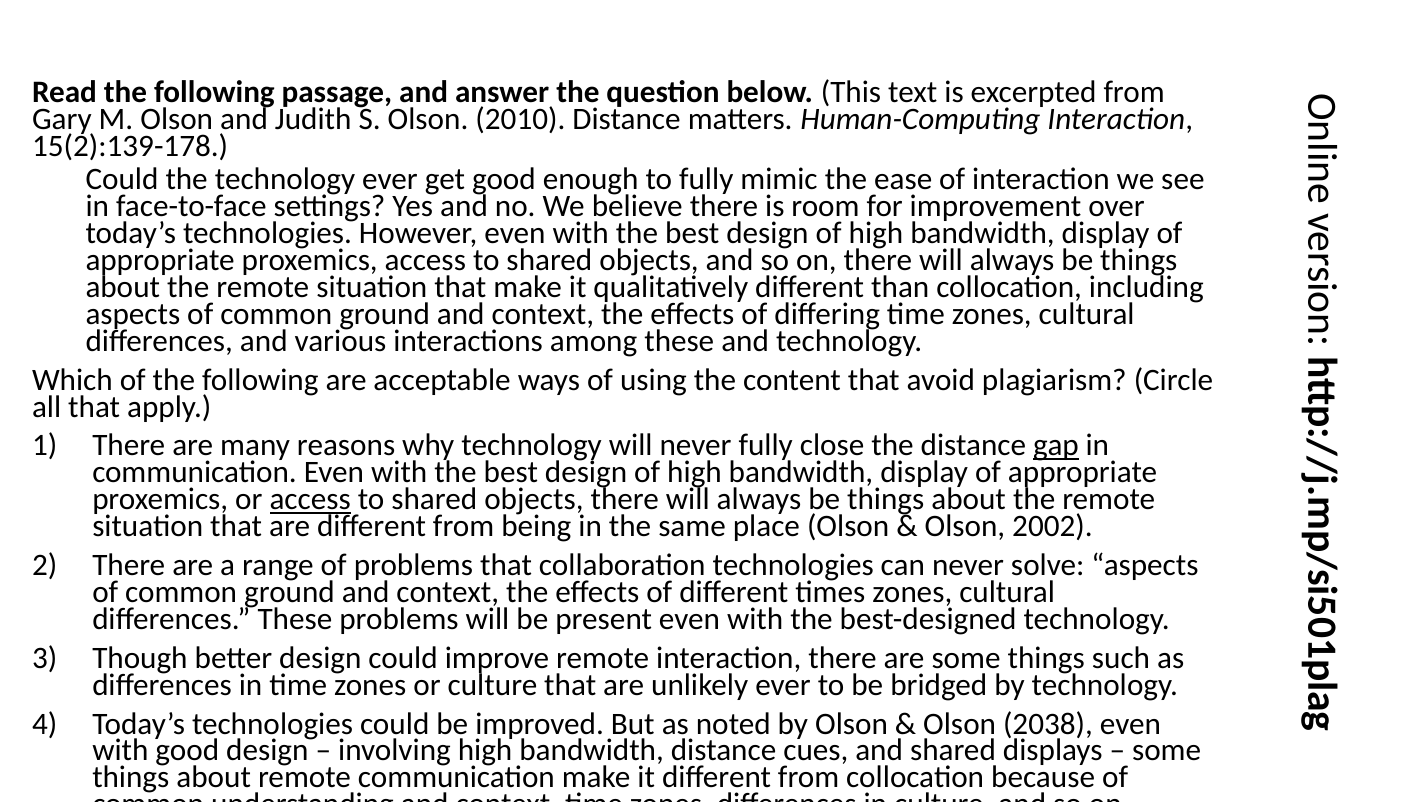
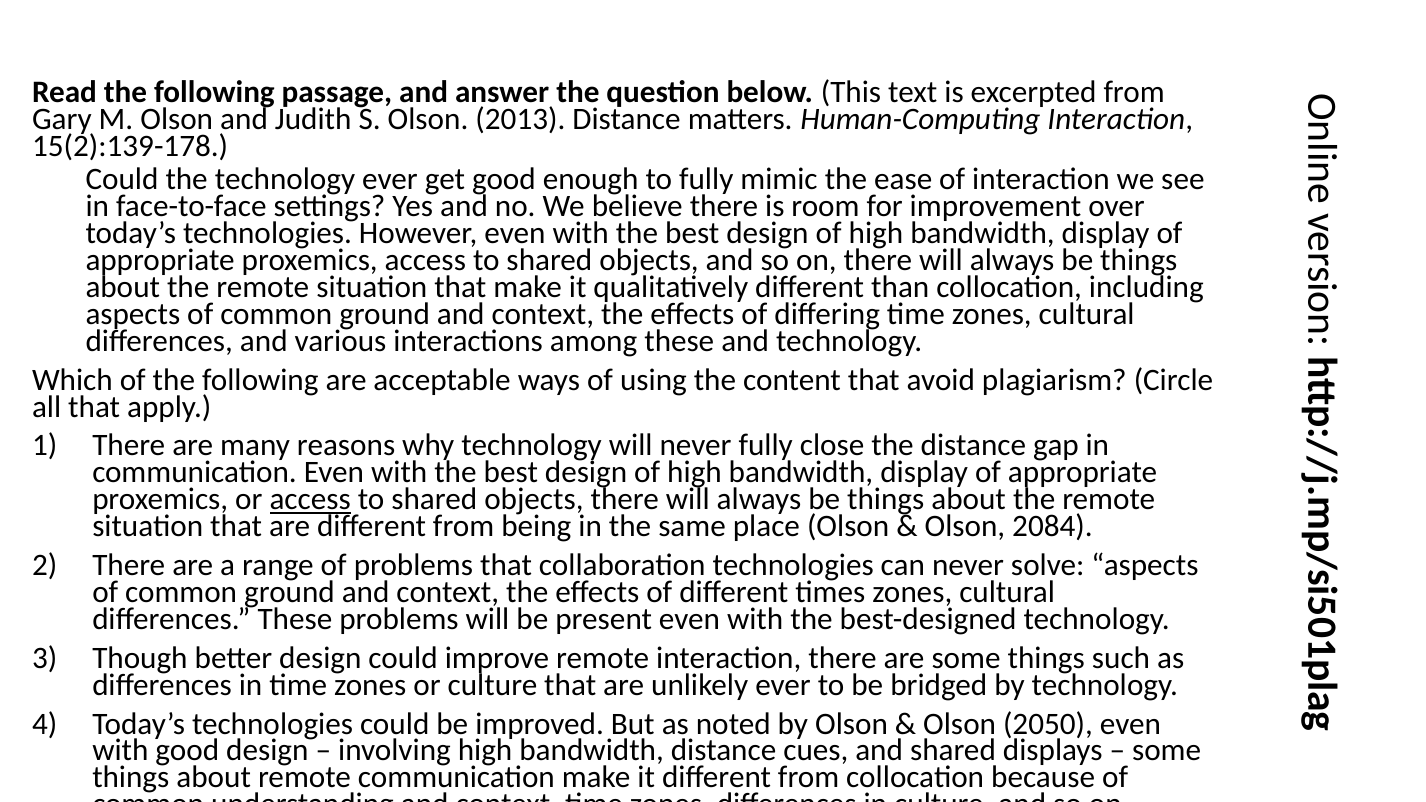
2010: 2010 -> 2013
gap underline: present -> none
2002: 2002 -> 2084
2038: 2038 -> 2050
